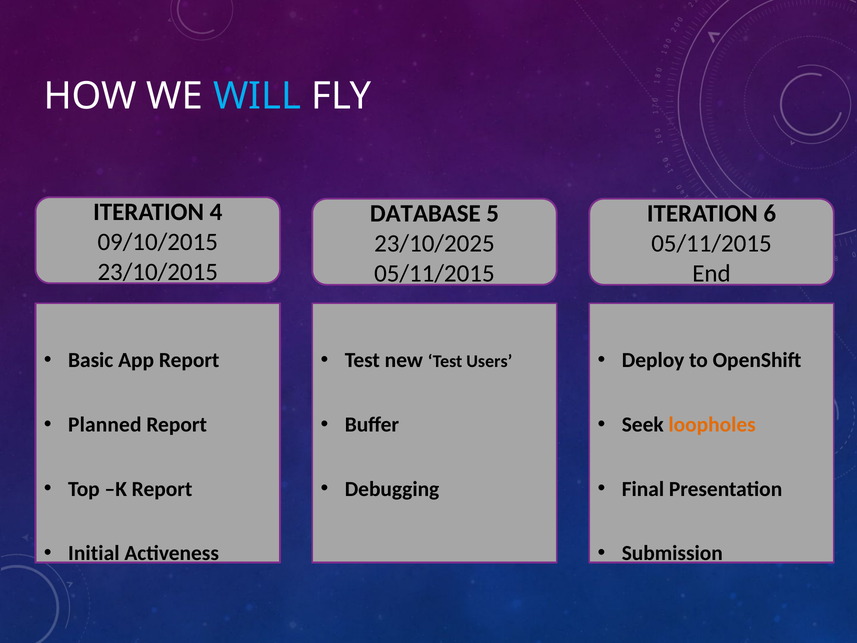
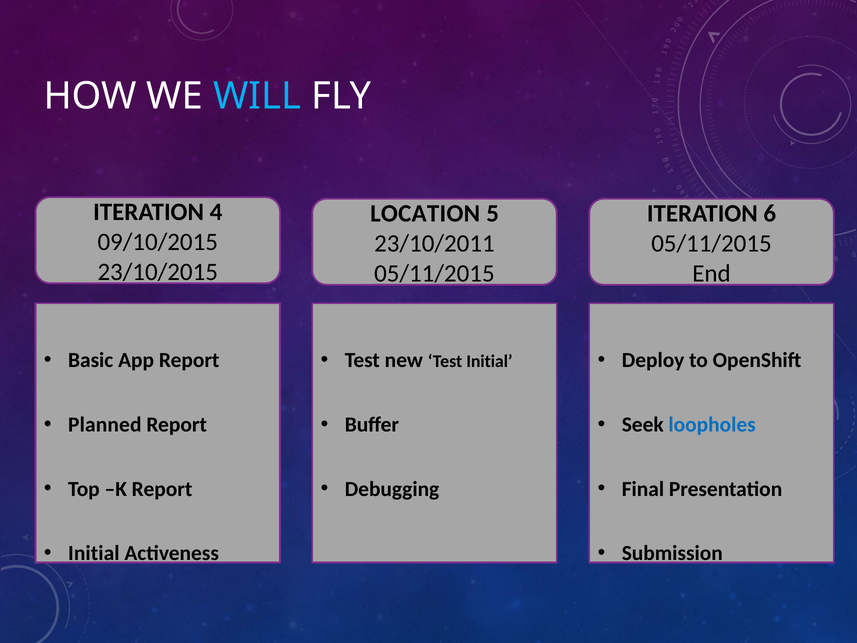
DATABASE: DATABASE -> LOCATION
23/10/2025: 23/10/2025 -> 23/10/2011
Test Users: Users -> Initial
loopholes colour: orange -> blue
